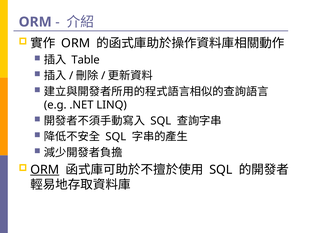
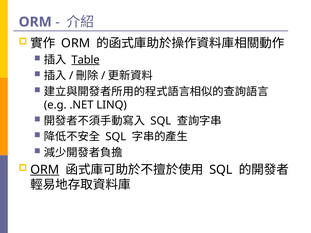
Table underline: none -> present
